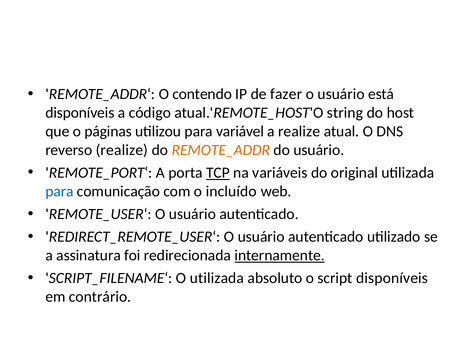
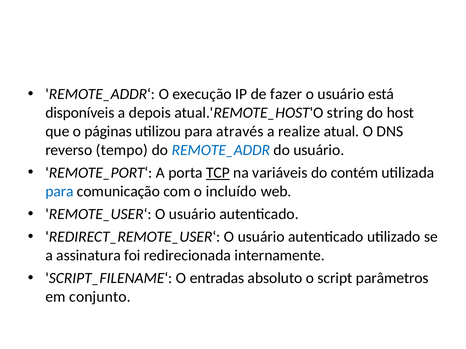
contendo: contendo -> execução
código: código -> depois
variável: variável -> através
reverso realize: realize -> tempo
REMOTE_ADDR colour: orange -> blue
original: original -> contém
internamente underline: present -> none
O utilizada: utilizada -> entradas
script disponíveis: disponíveis -> parâmetros
contrário: contrário -> conjunto
